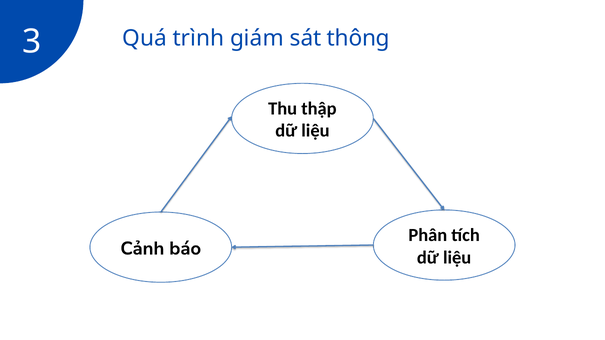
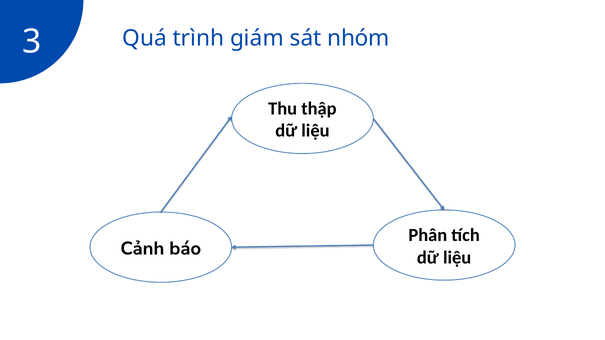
thông: thông -> nhóm
